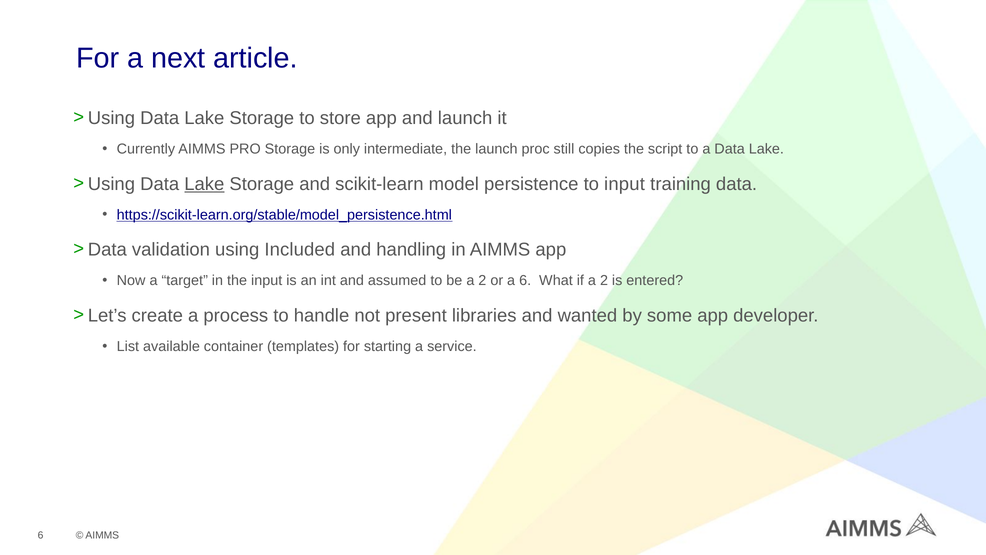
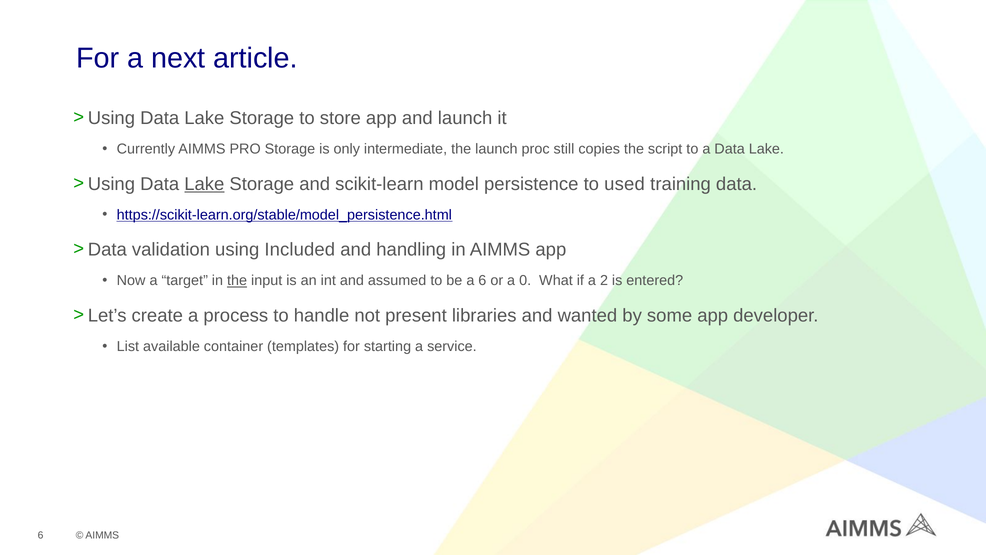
to input: input -> used
the at (237, 281) underline: none -> present
be a 2: 2 -> 6
a 6: 6 -> 0
